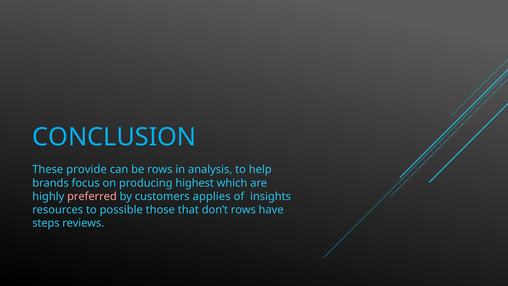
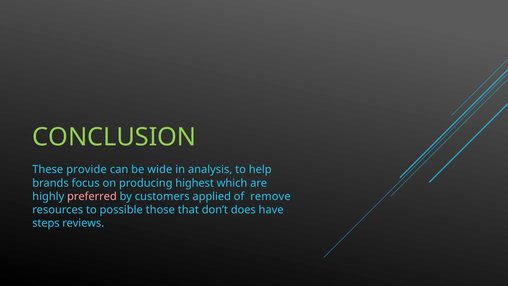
CONCLUSION colour: light blue -> light green
be rows: rows -> wide
applies: applies -> applied
insights: insights -> remove
don’t rows: rows -> does
